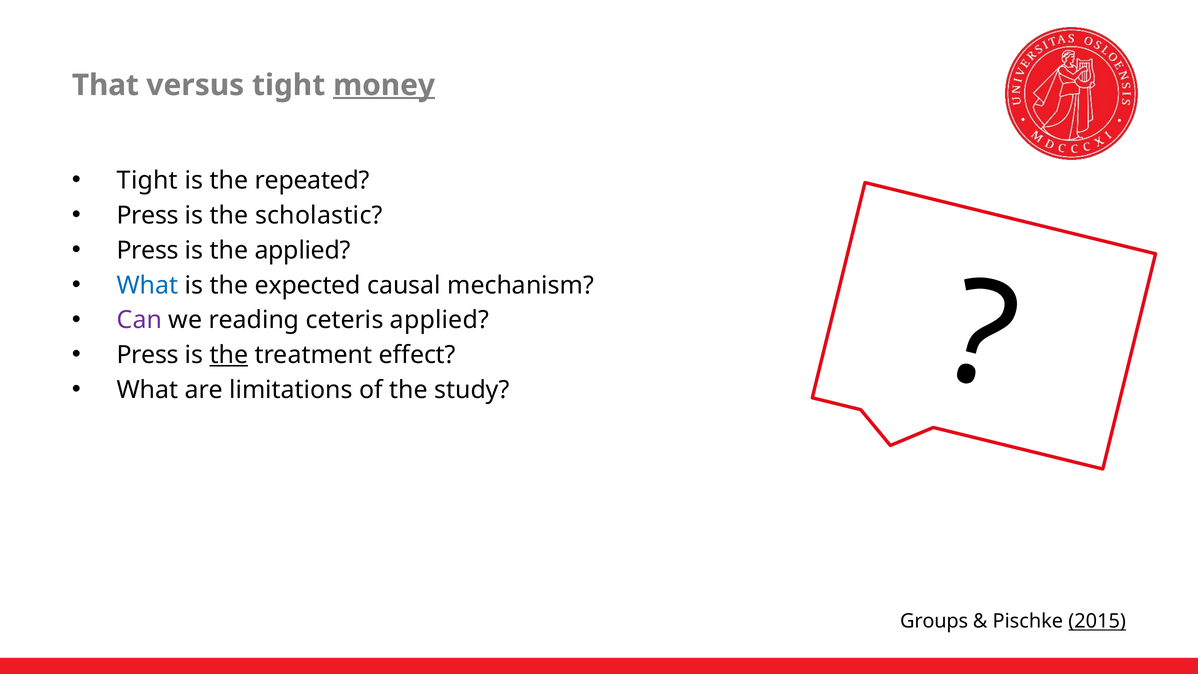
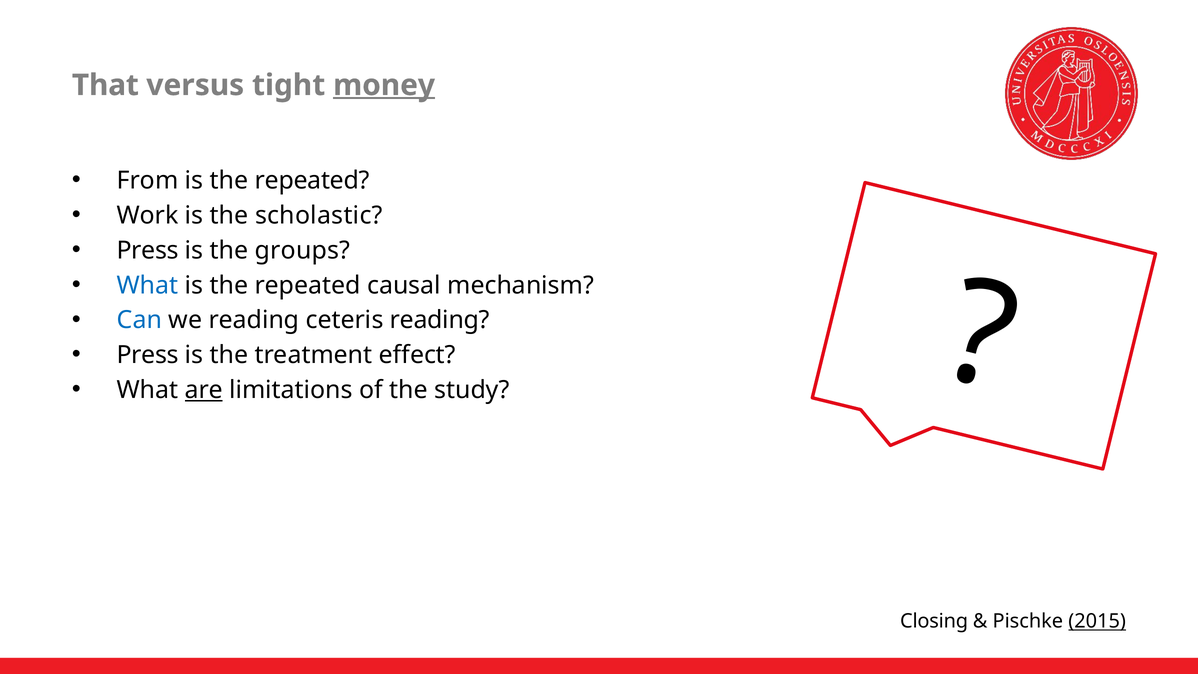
Tight at (147, 180): Tight -> From
Press at (148, 215): Press -> Work
the applied: applied -> groups
expected at (308, 285): expected -> repeated
Can colour: purple -> blue
ceteris applied: applied -> reading
the at (229, 355) underline: present -> none
are underline: none -> present
Groups: Groups -> Closing
